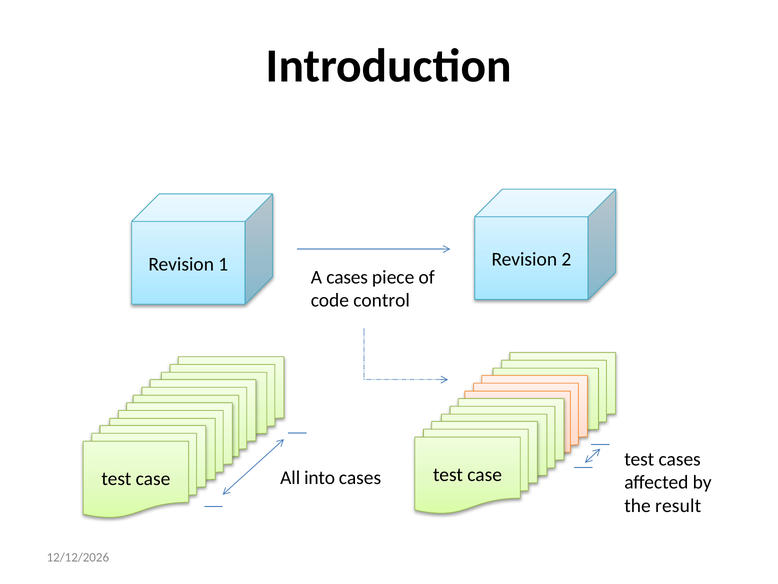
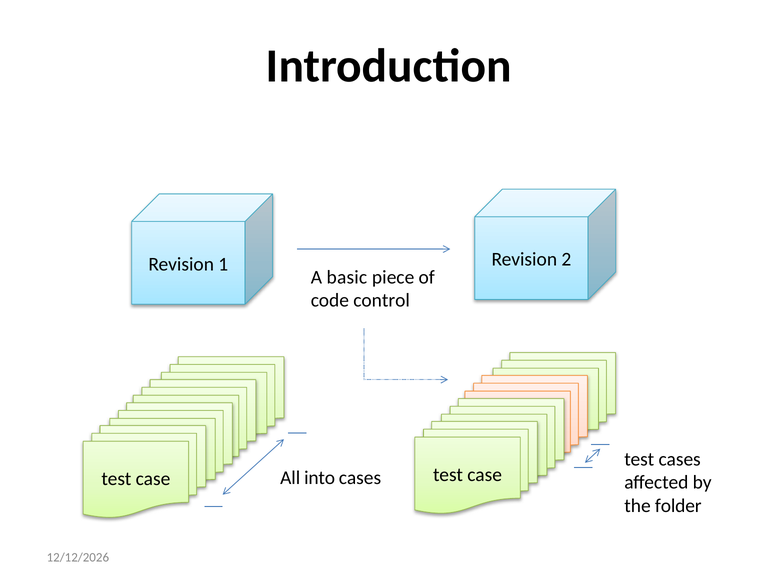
A cases: cases -> basic
result: result -> folder
